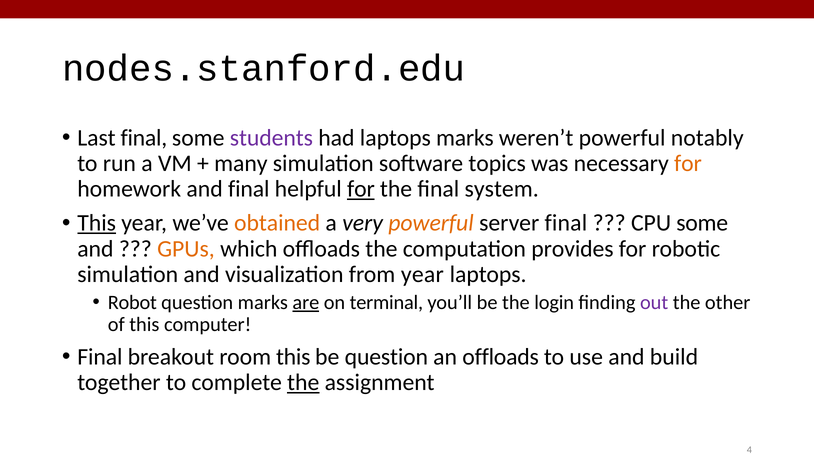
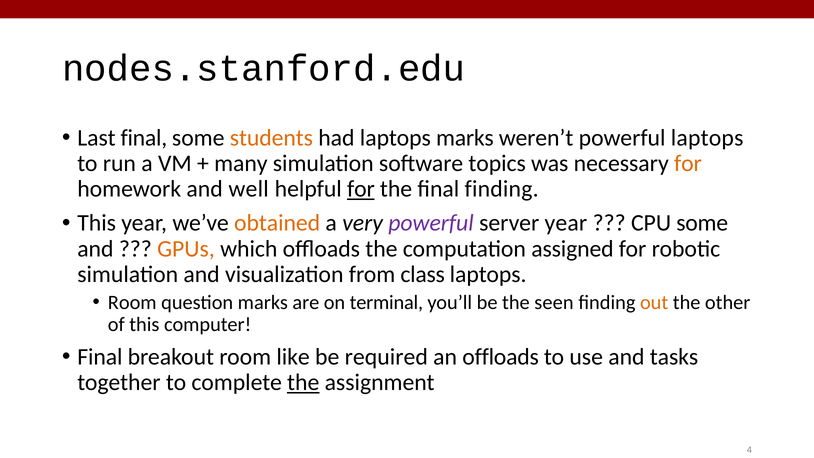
students colour: purple -> orange
powerful notably: notably -> laptops
and final: final -> well
final system: system -> finding
This at (97, 223) underline: present -> none
powerful at (431, 223) colour: orange -> purple
server final: final -> year
provides: provides -> assigned
from year: year -> class
Robot at (132, 302): Robot -> Room
are underline: present -> none
login: login -> seen
out colour: purple -> orange
room this: this -> like
be question: question -> required
build: build -> tasks
